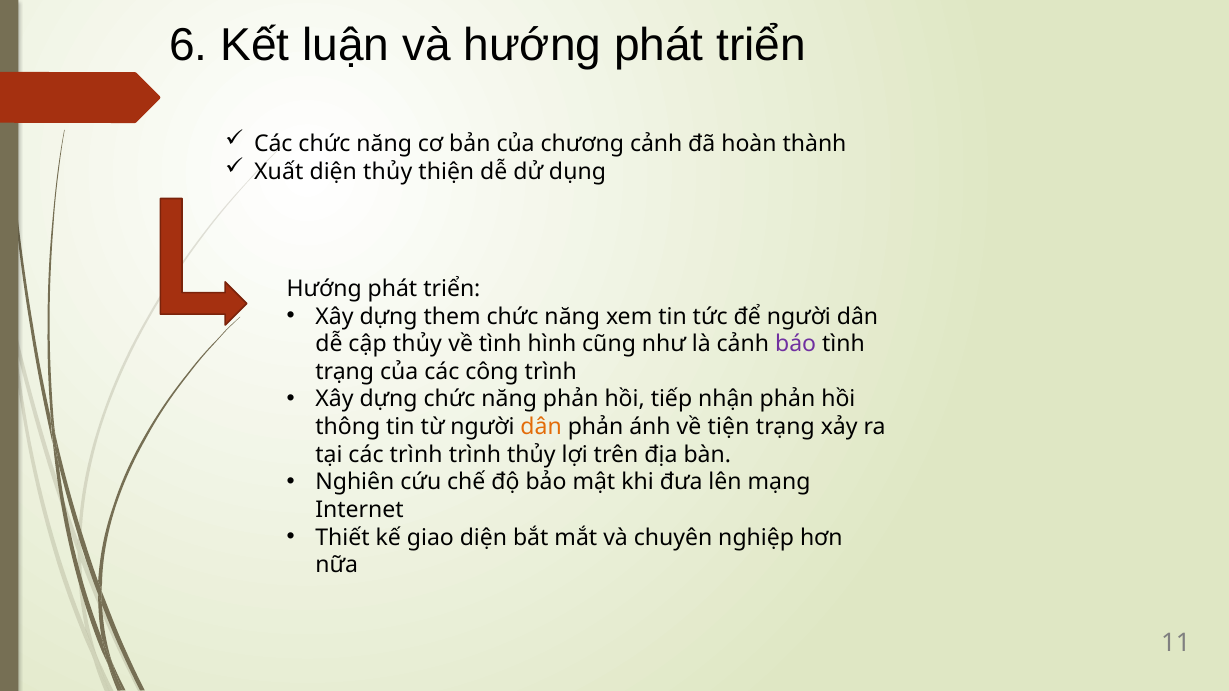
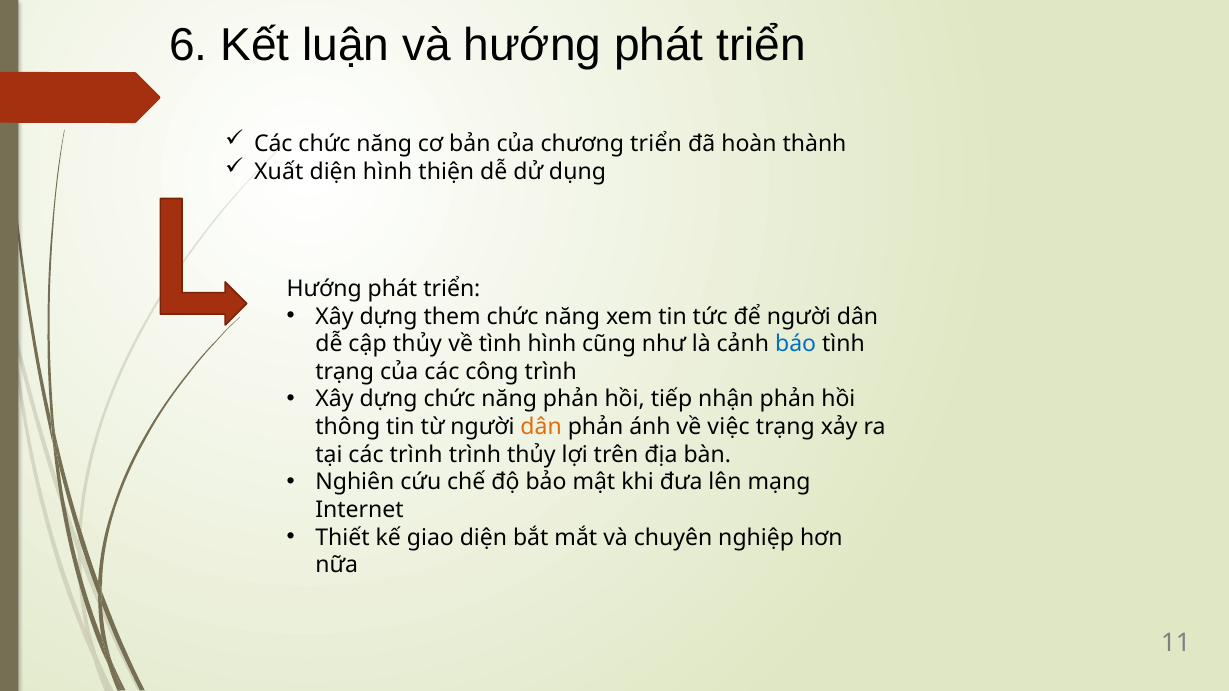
chương cảnh: cảnh -> triển
diện thủy: thủy -> hình
báo colour: purple -> blue
tiện: tiện -> việc
